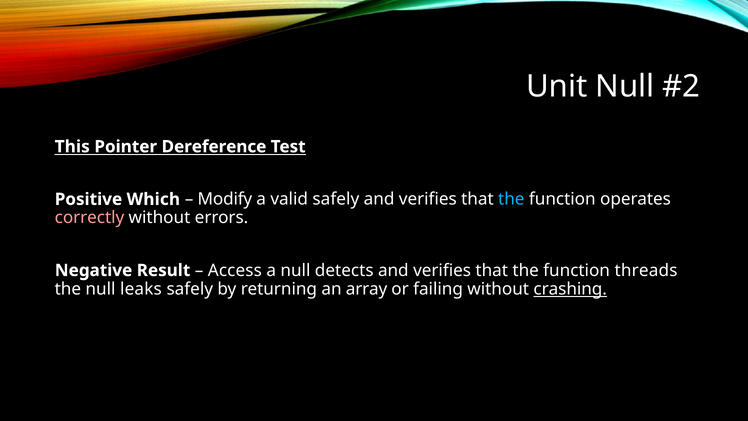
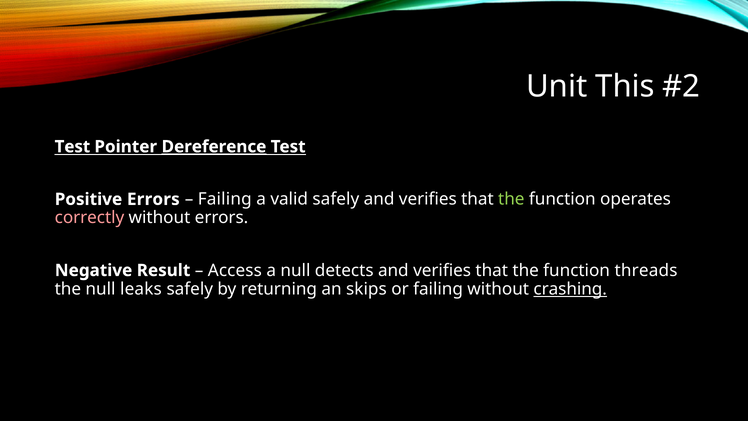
Unit Null: Null -> This
This at (72, 147): This -> Test
Dereference underline: none -> present
Positive Which: Which -> Errors
Modify at (225, 199): Modify -> Failing
the at (511, 199) colour: light blue -> light green
array: array -> skips
